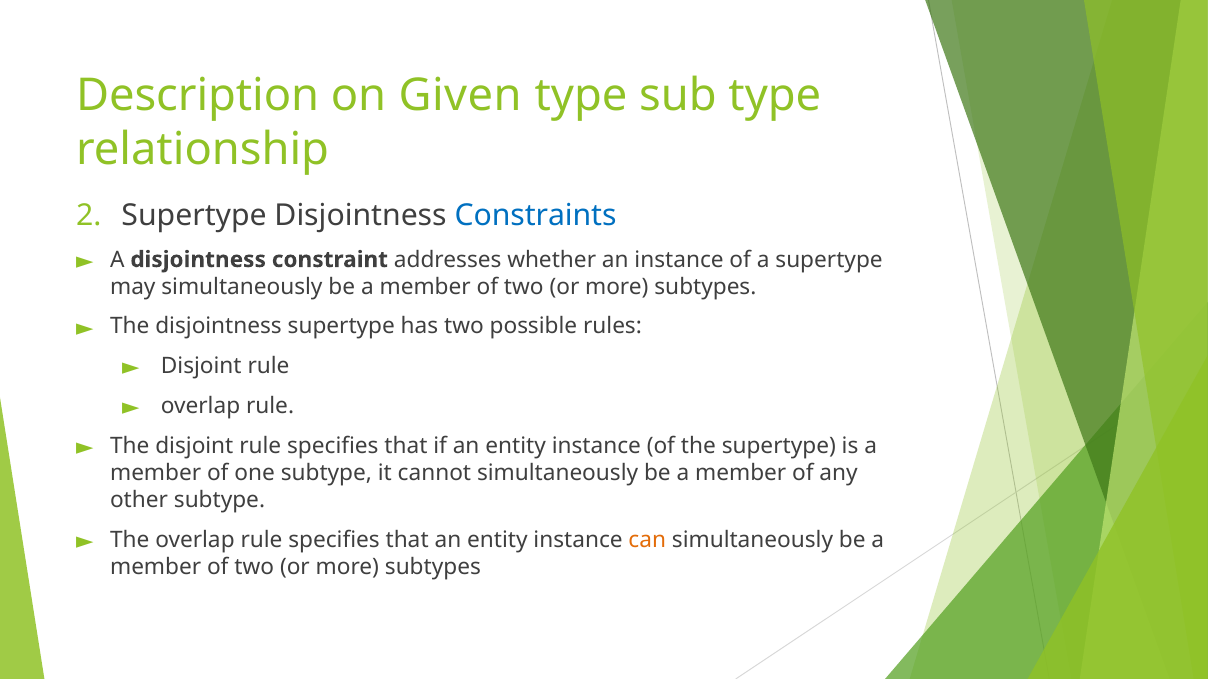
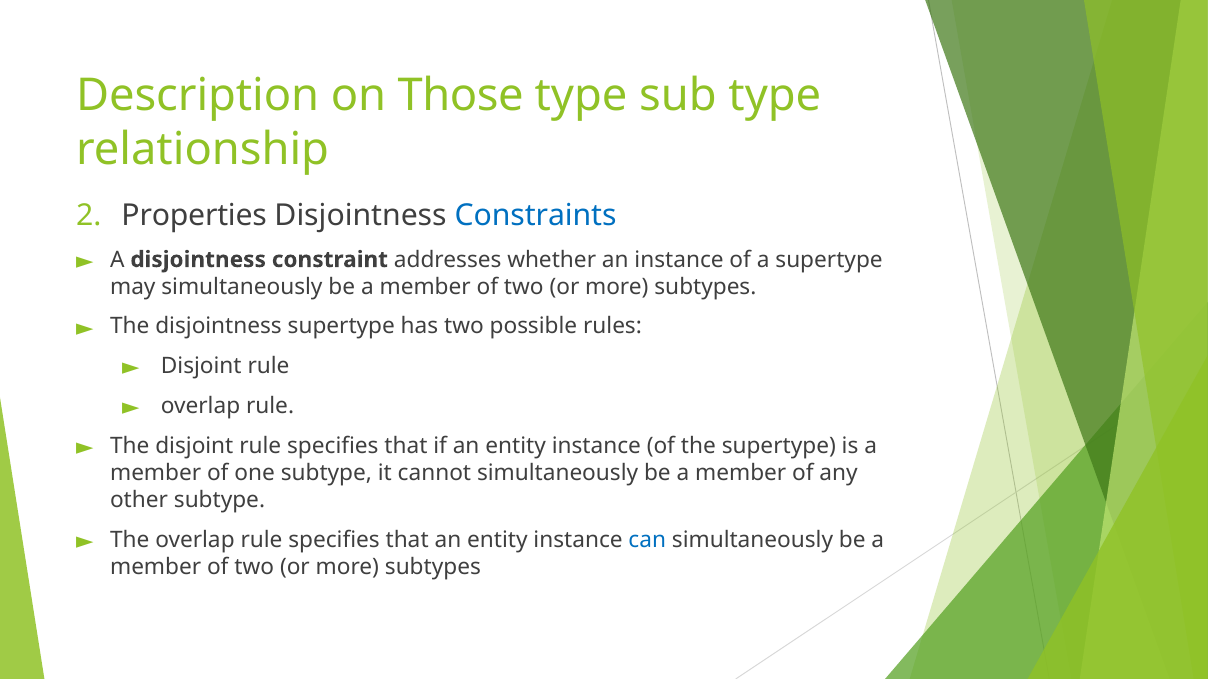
Given: Given -> Those
Supertype at (194, 216): Supertype -> Properties
can colour: orange -> blue
